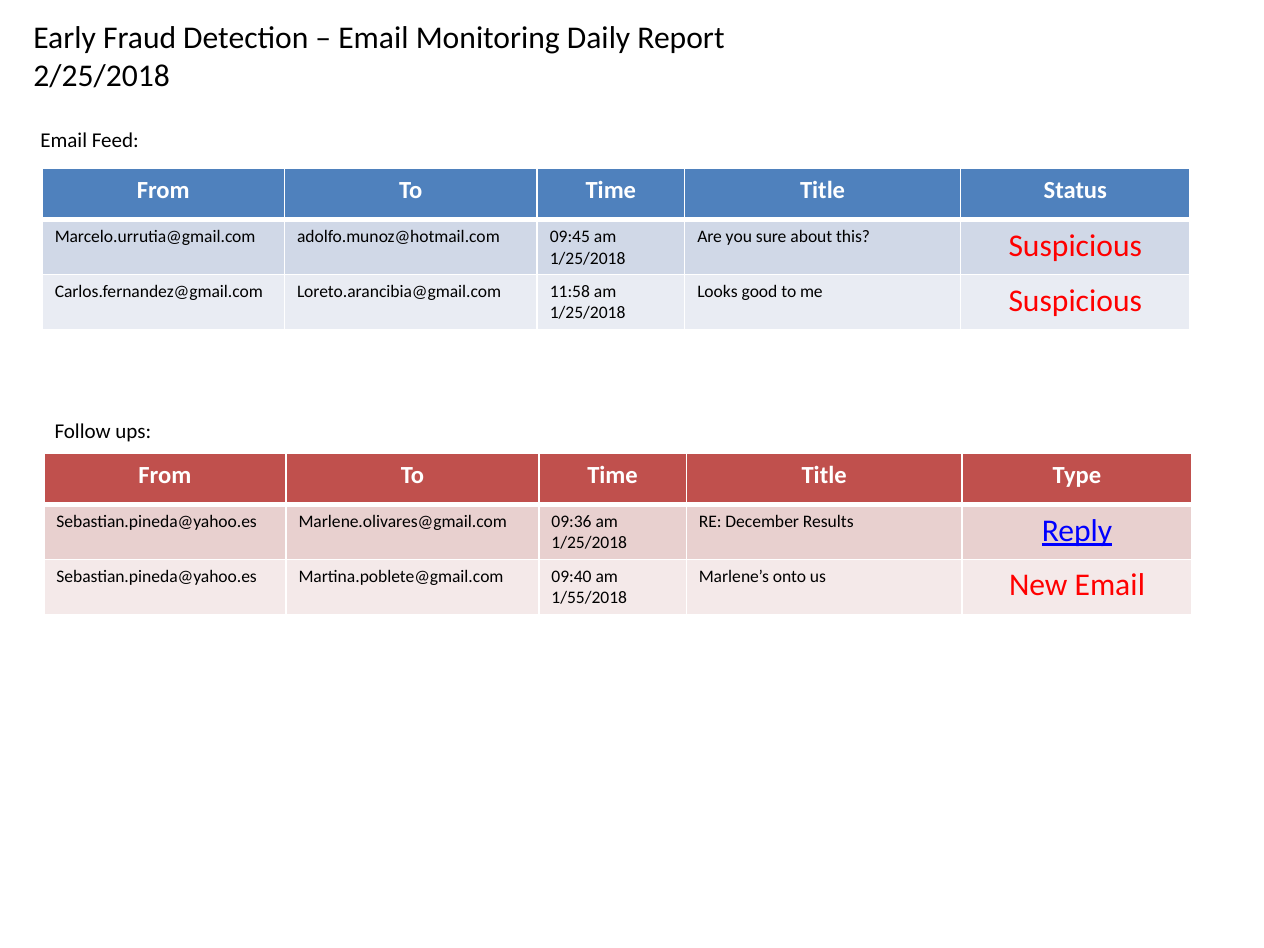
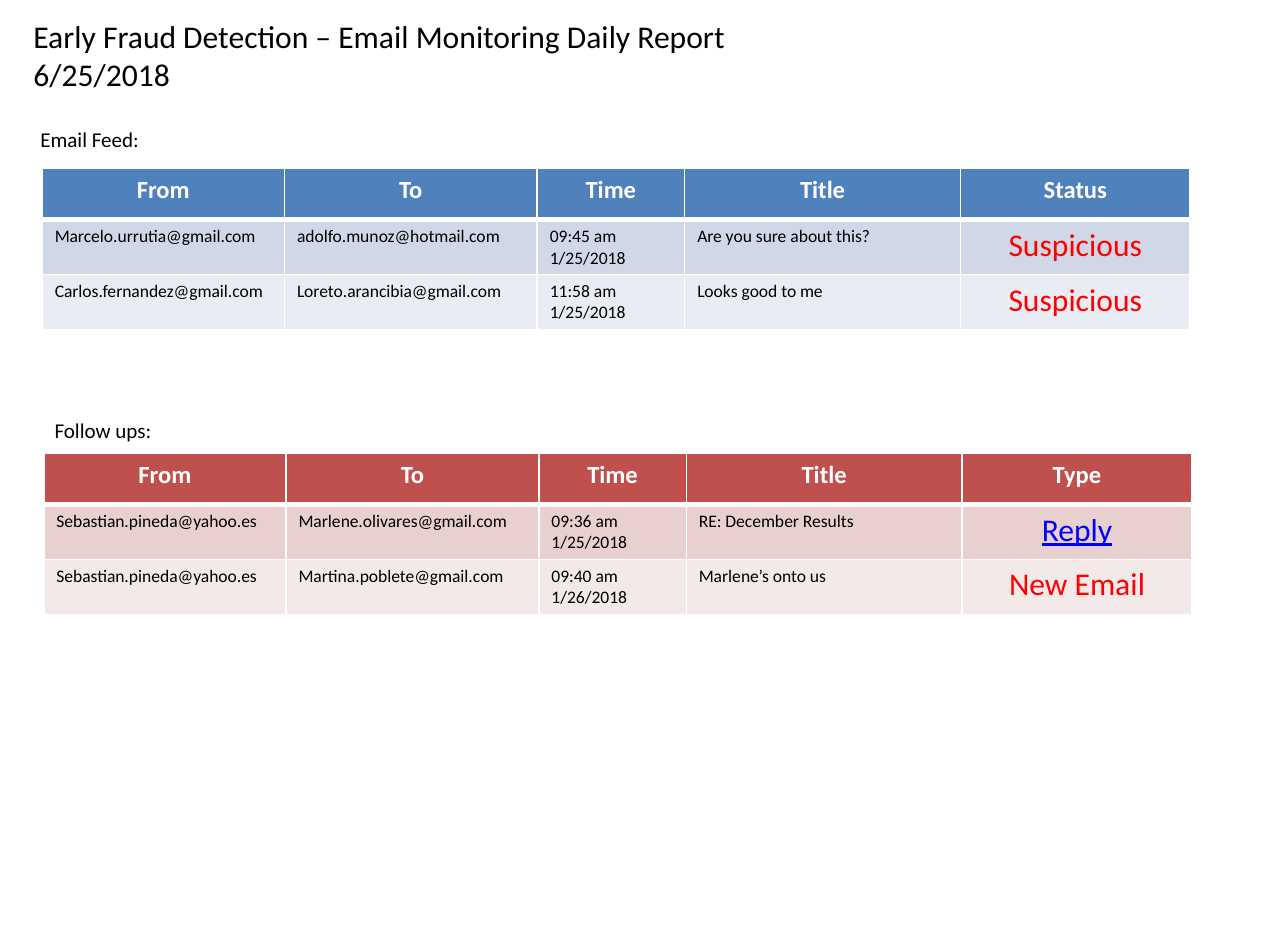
2/25/2018: 2/25/2018 -> 6/25/2018
1/55/2018: 1/55/2018 -> 1/26/2018
